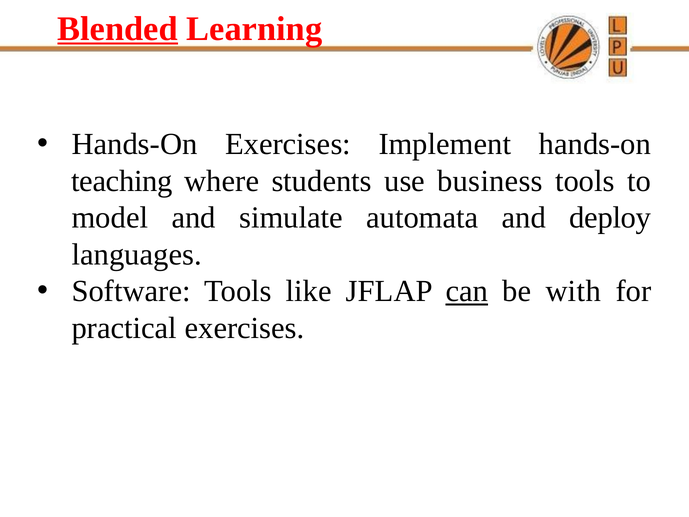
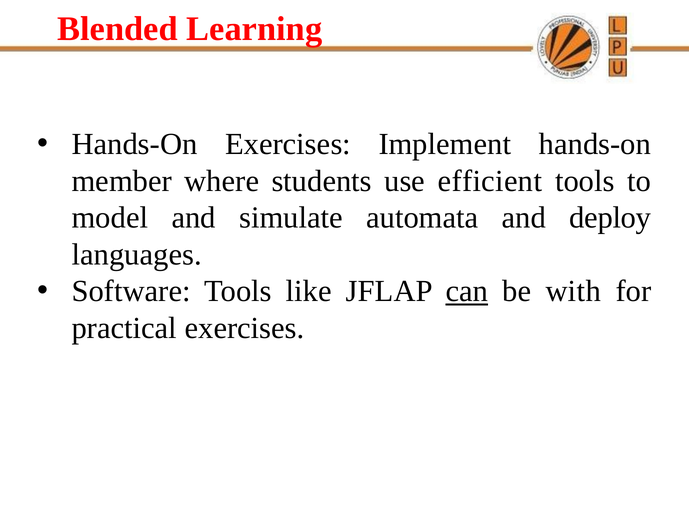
Blended underline: present -> none
teaching: teaching -> member
business: business -> efficient
